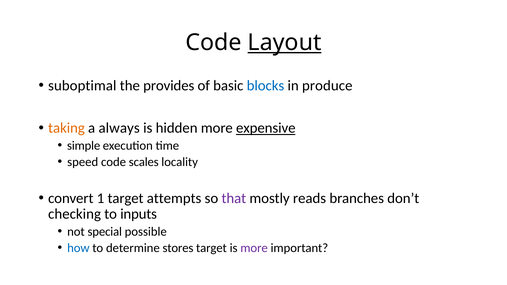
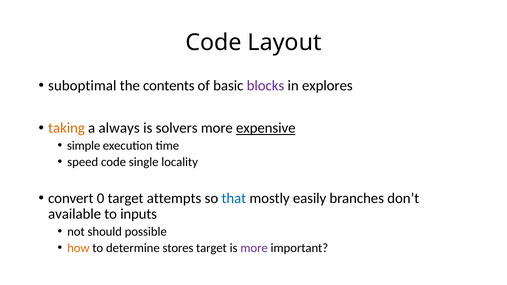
Layout underline: present -> none
provides: provides -> contents
blocks colour: blue -> purple
produce: produce -> explores
hidden: hidden -> solvers
scales: scales -> single
1: 1 -> 0
that colour: purple -> blue
reads: reads -> easily
checking: checking -> available
special: special -> should
how colour: blue -> orange
